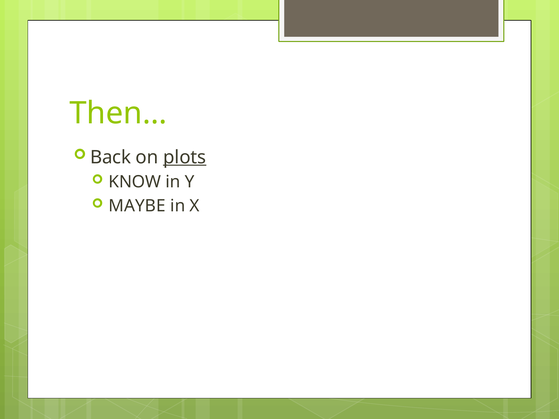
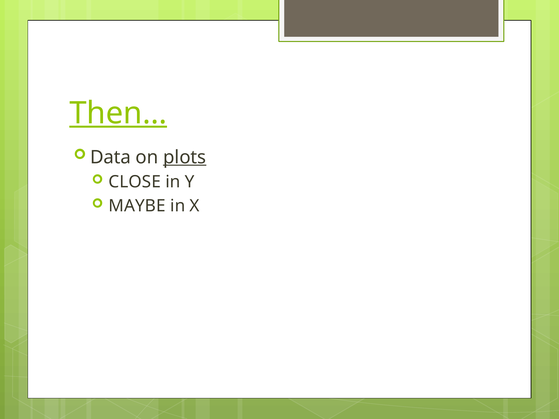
Then… underline: none -> present
Back: Back -> Data
KNOW: KNOW -> CLOSE
